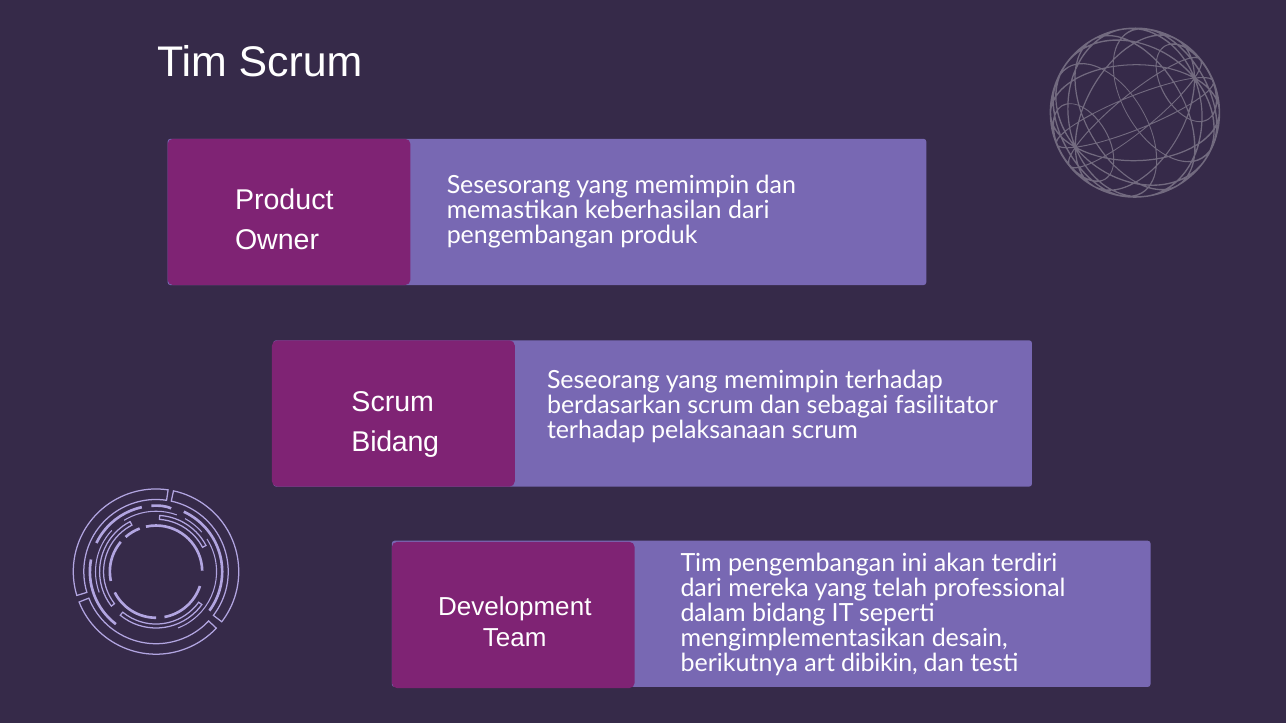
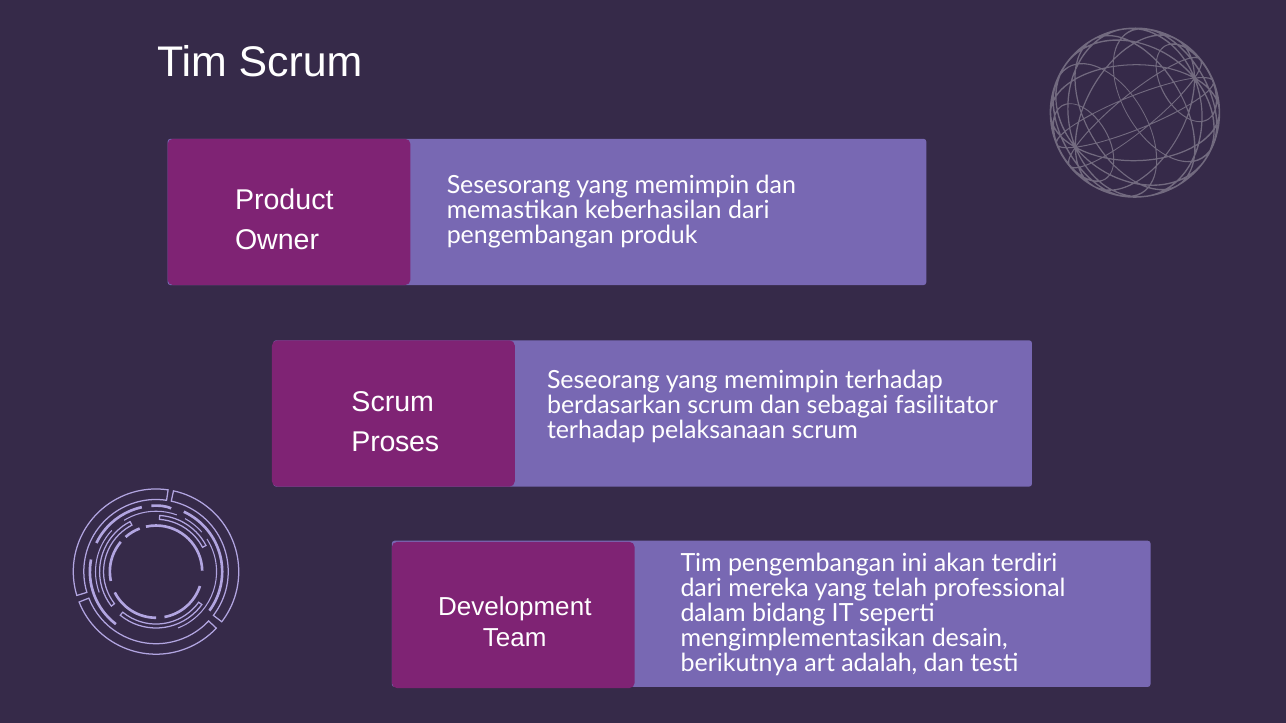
Bidang at (395, 443): Bidang -> Proses
dibikin: dibikin -> adalah
